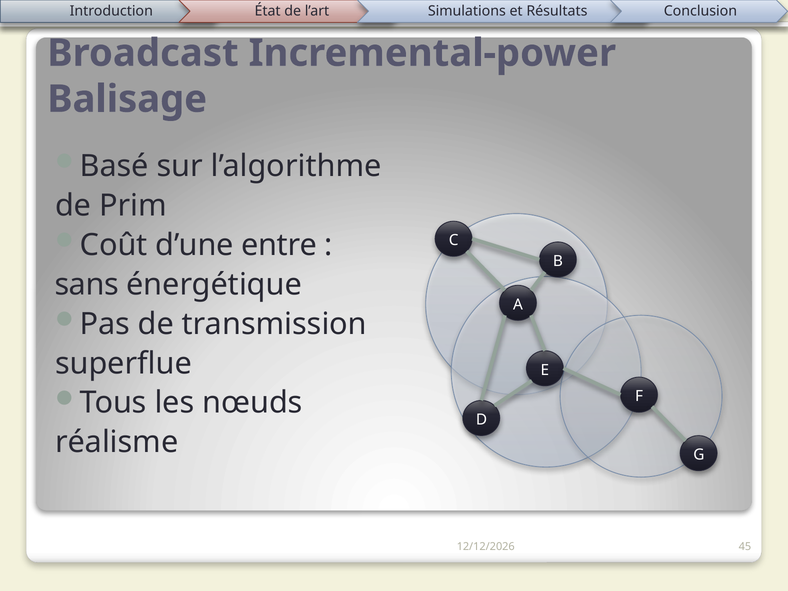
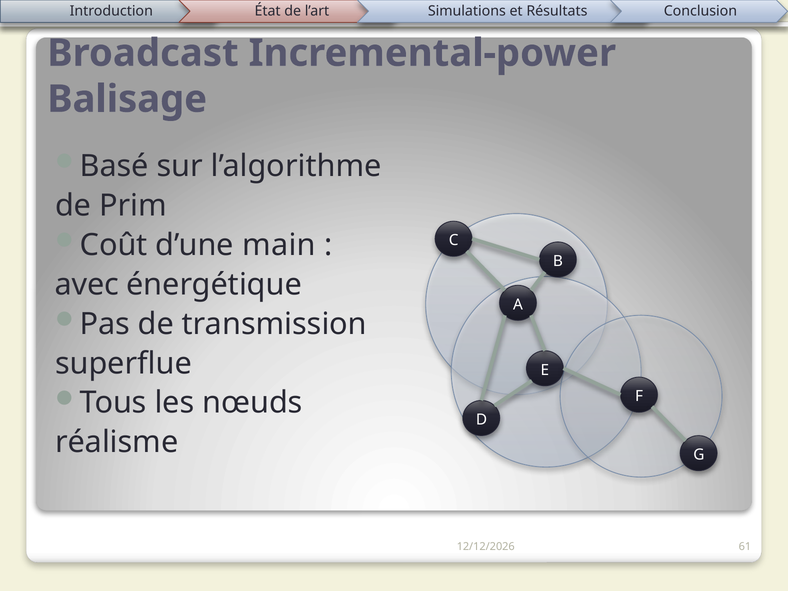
entre: entre -> main
sans: sans -> avec
45: 45 -> 61
